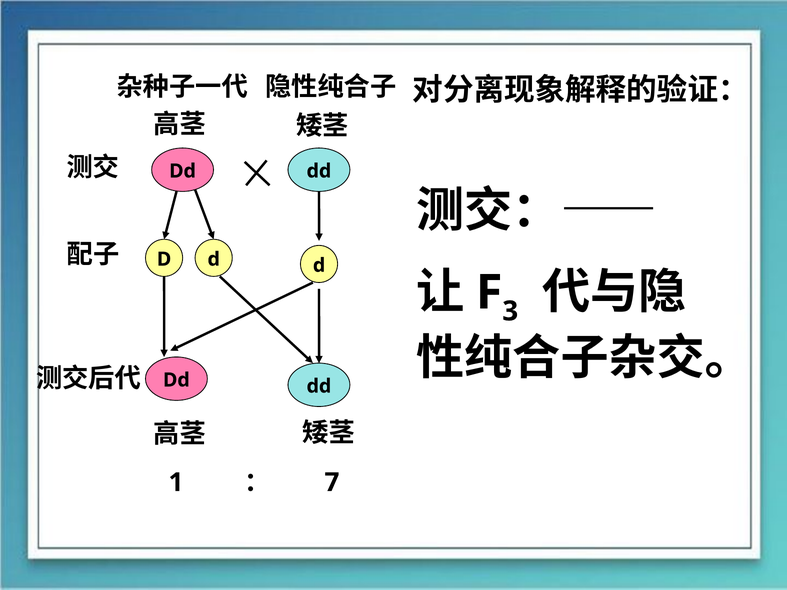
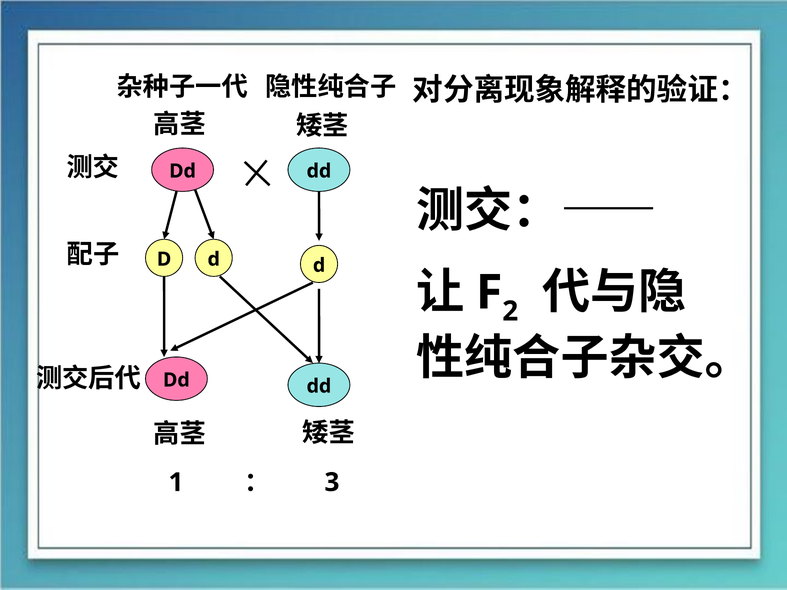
3: 3 -> 2
7: 7 -> 3
